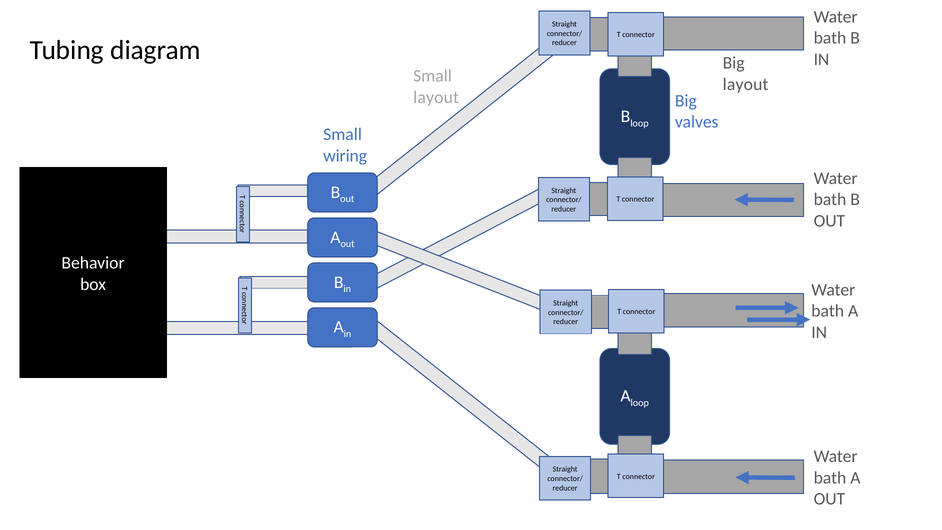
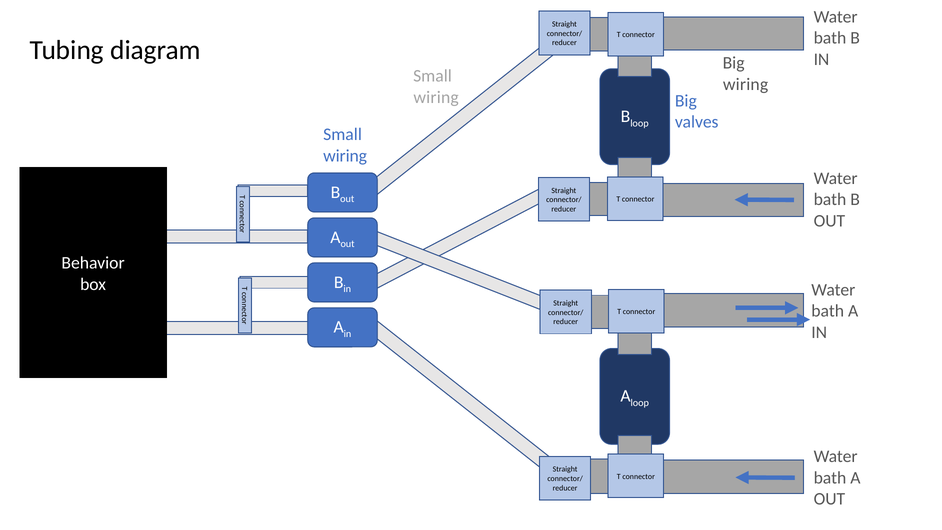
layout at (746, 84): layout -> wiring
layout at (436, 97): layout -> wiring
